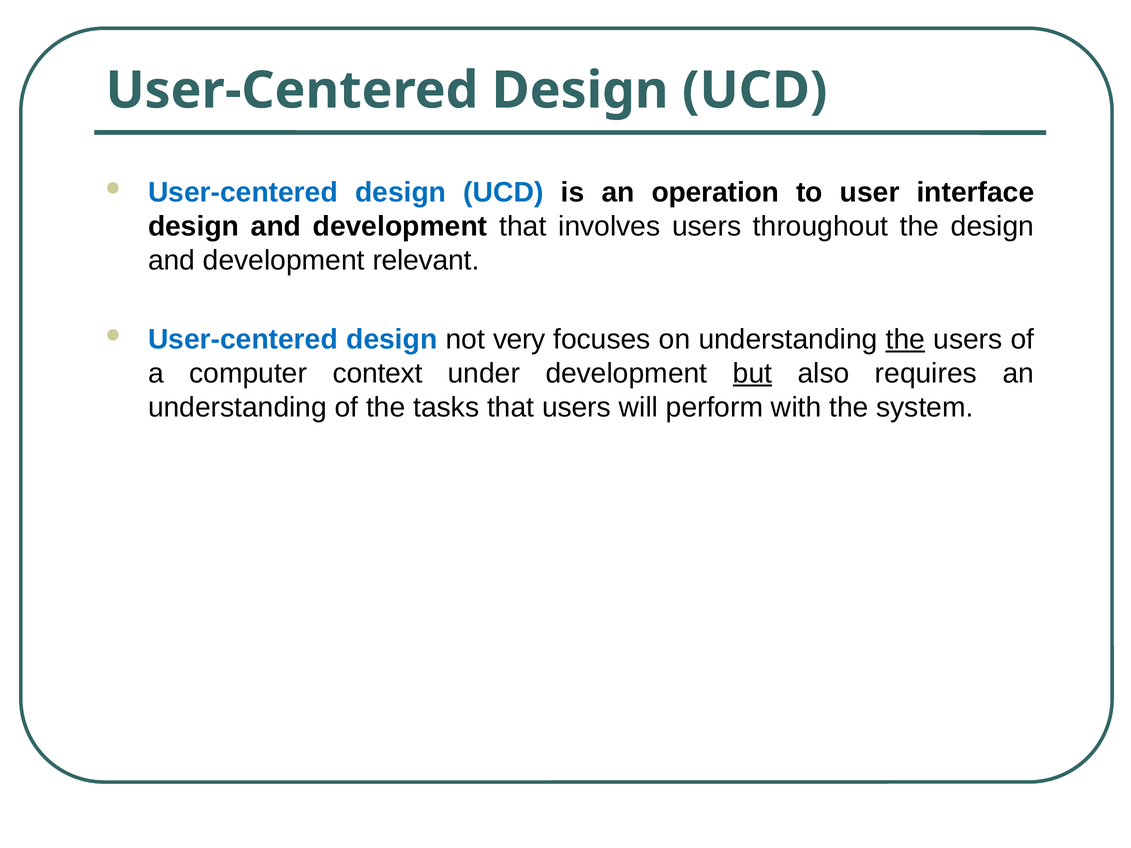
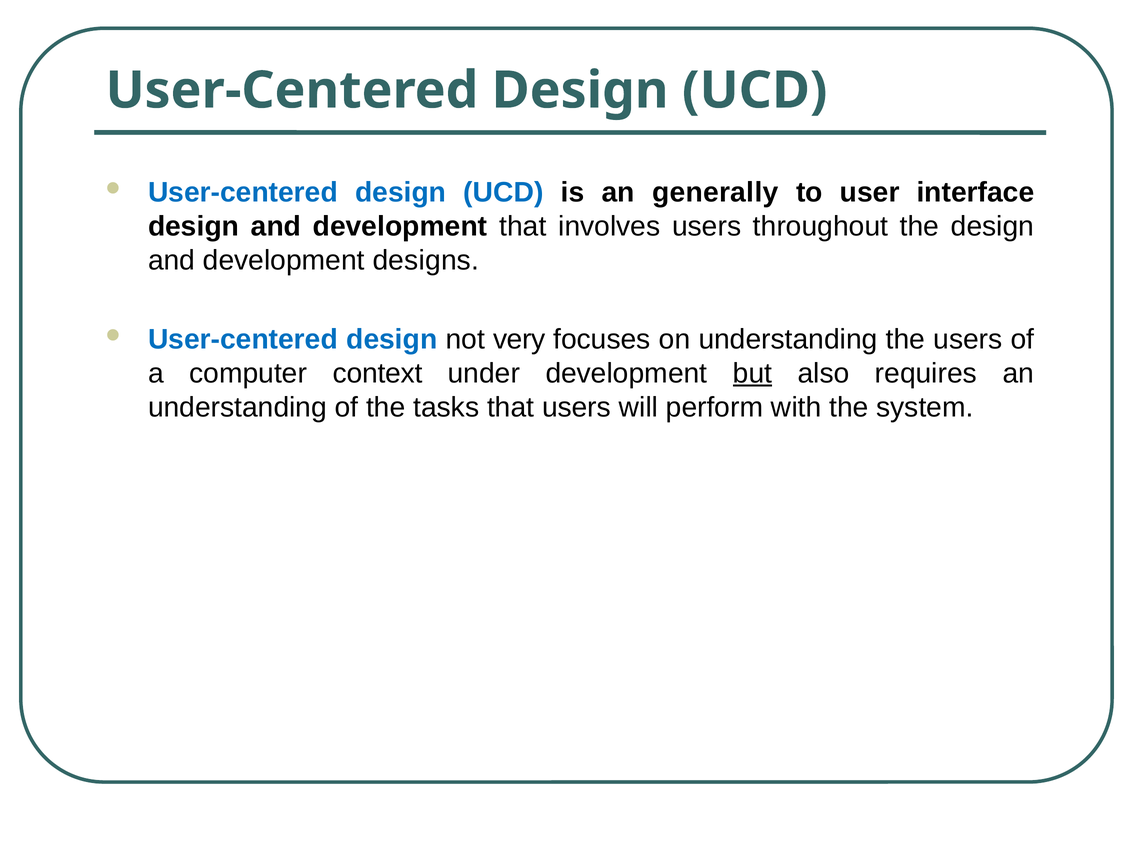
operation: operation -> generally
relevant: relevant -> designs
the at (905, 339) underline: present -> none
